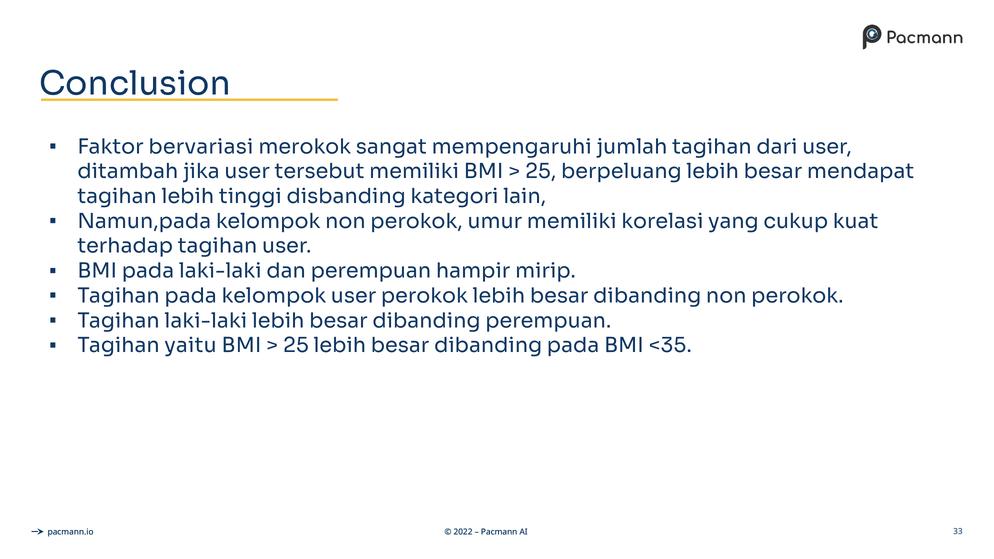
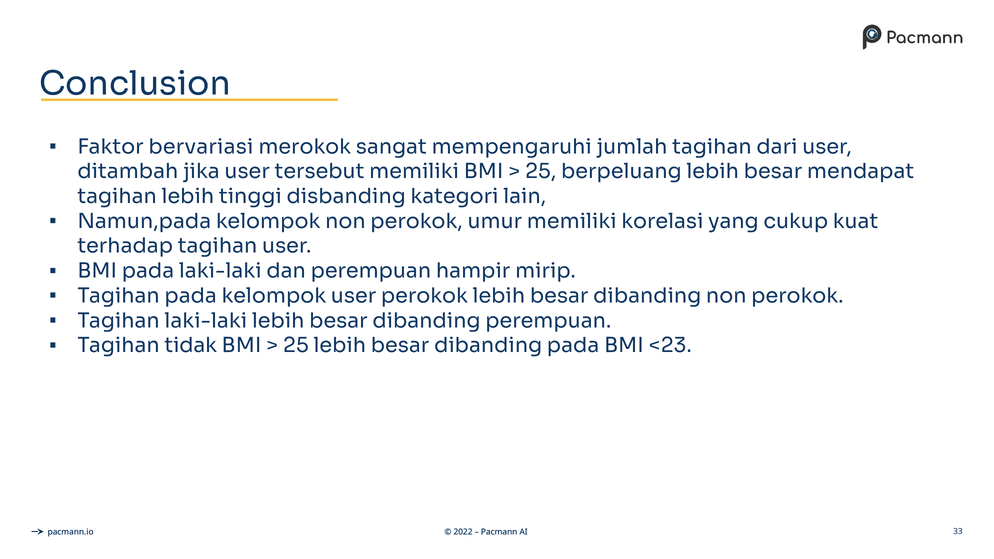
yaitu: yaitu -> tidak
<35: <35 -> <23
